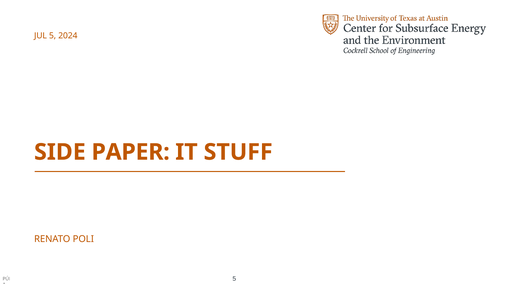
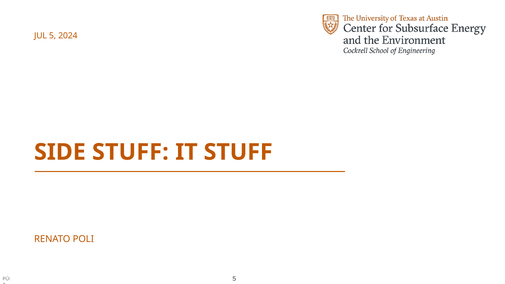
SIDE PAPER: PAPER -> STUFF
